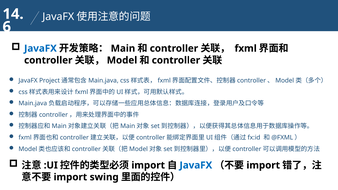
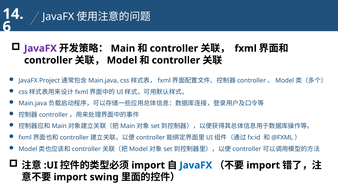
JavaFX at (40, 48) colour: blue -> purple
